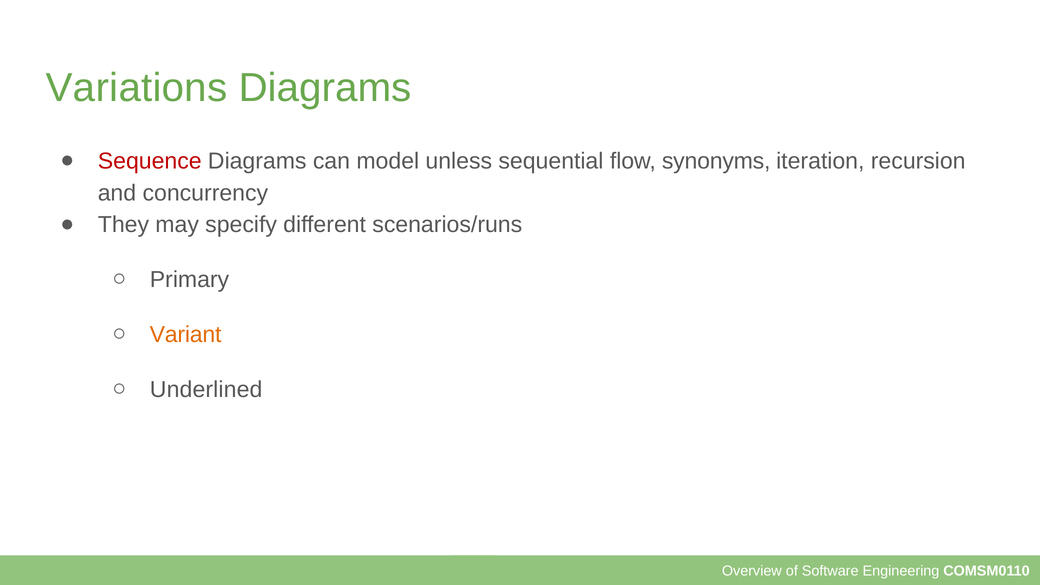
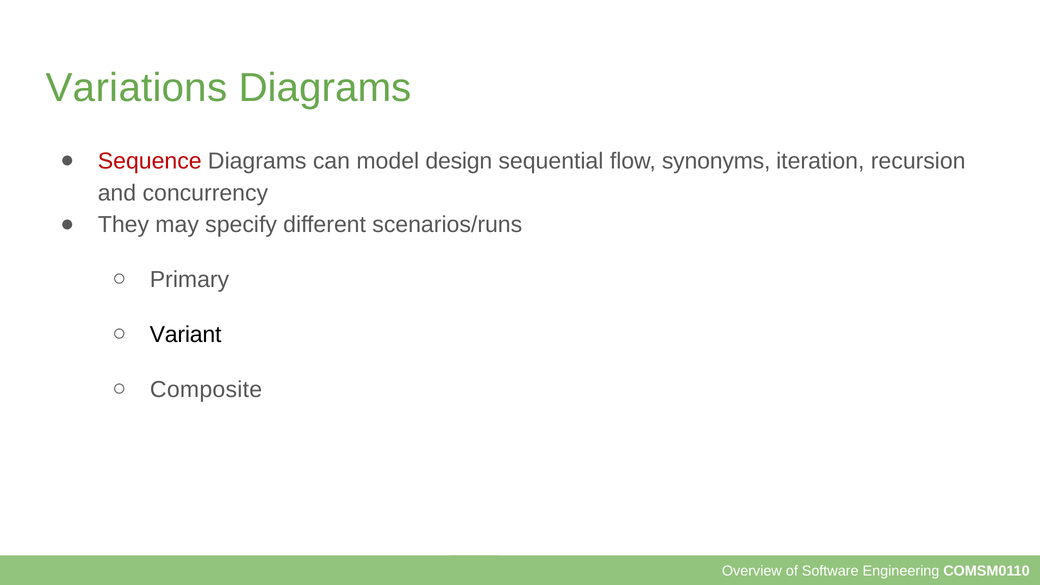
unless: unless -> design
Variant colour: orange -> black
Underlined: Underlined -> Composite
